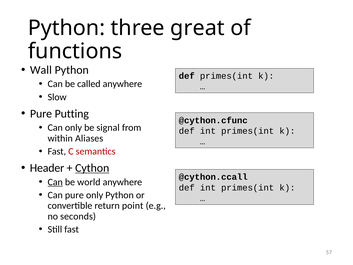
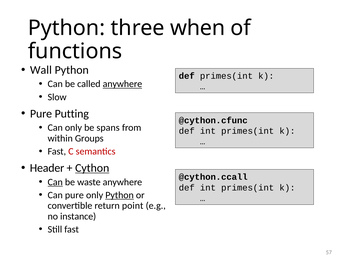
great: great -> when
anywhere at (122, 84) underline: none -> present
signal: signal -> spans
Aliases: Aliases -> Groups
world: world -> waste
Python at (120, 195) underline: none -> present
seconds: seconds -> instance
